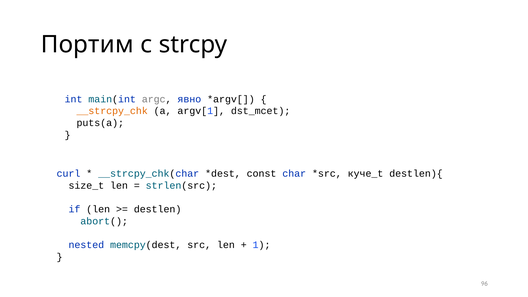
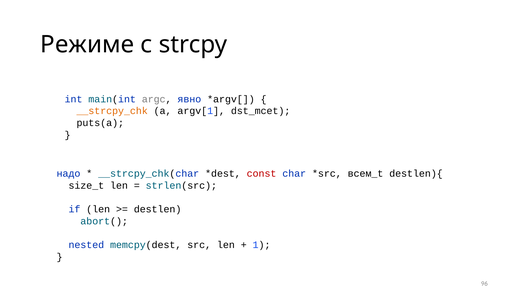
Портим: Портим -> Режиме
curl: curl -> надо
const colour: black -> red
куче_t: куче_t -> всем_t
